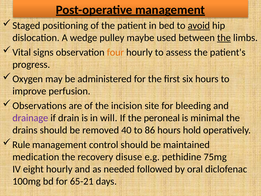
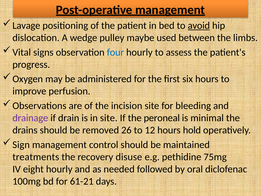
Staged: Staged -> Lavage
the at (224, 38) underline: present -> none
four colour: orange -> blue
in will: will -> site
40: 40 -> 26
86: 86 -> 12
Rule: Rule -> Sign
medication: medication -> treatments
65-21: 65-21 -> 61-21
